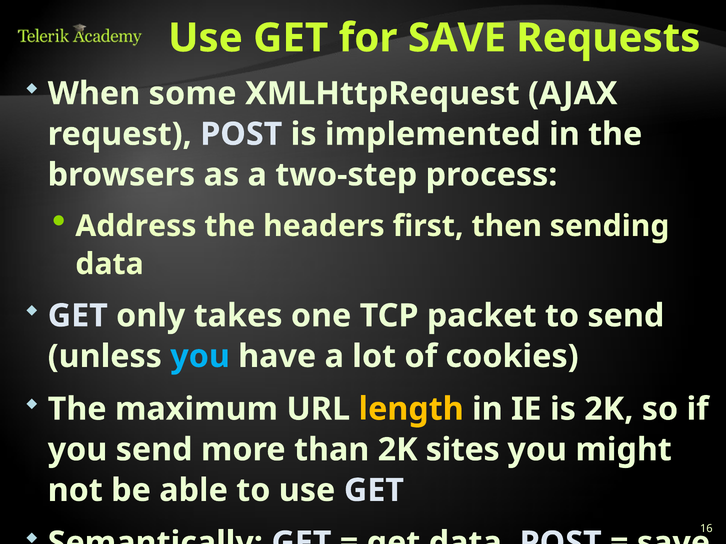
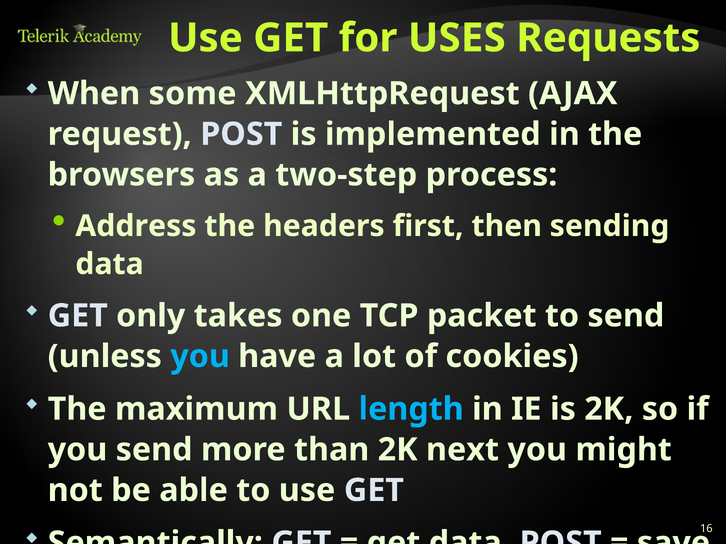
for SAVE: SAVE -> USES
length colour: yellow -> light blue
sites: sites -> next
